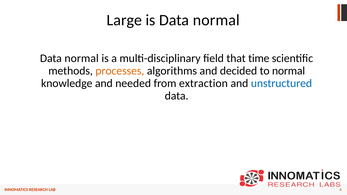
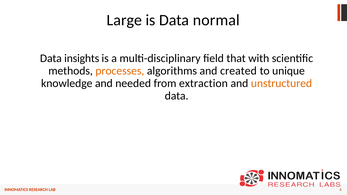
normal at (82, 58): normal -> insights
time: time -> with
decided: decided -> created
to normal: normal -> unique
unstructured colour: blue -> orange
